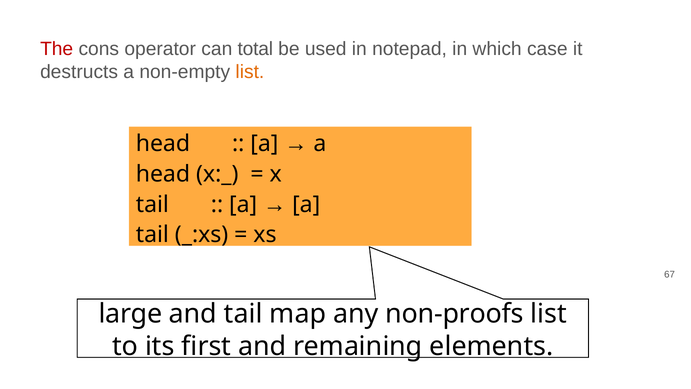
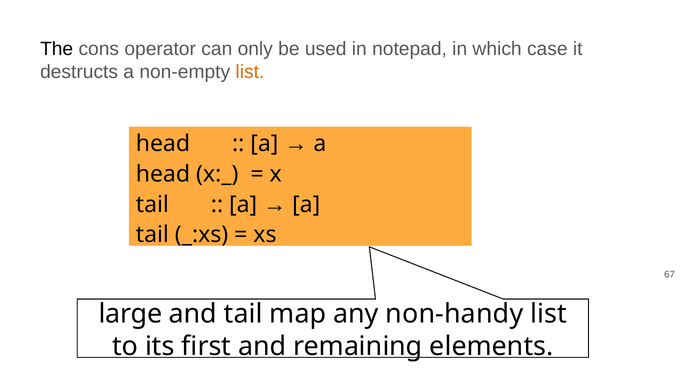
The colour: red -> black
total: total -> only
non-proofs: non-proofs -> non-handy
